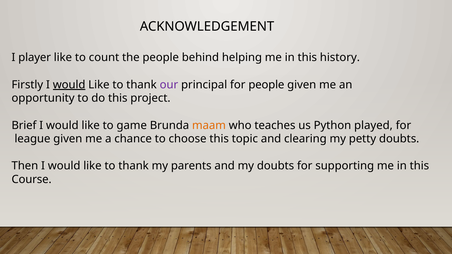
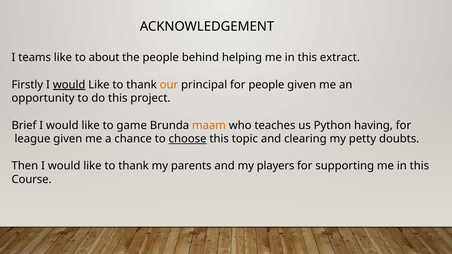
player: player -> teams
count: count -> about
history: history -> extract
our colour: purple -> orange
played: played -> having
choose underline: none -> present
my doubts: doubts -> players
